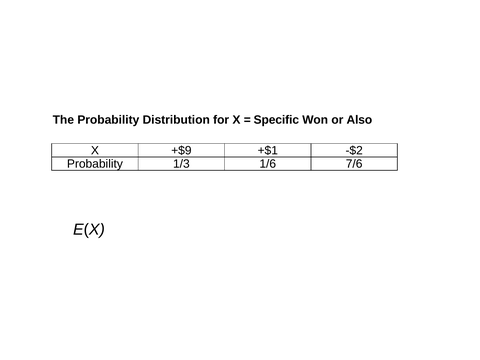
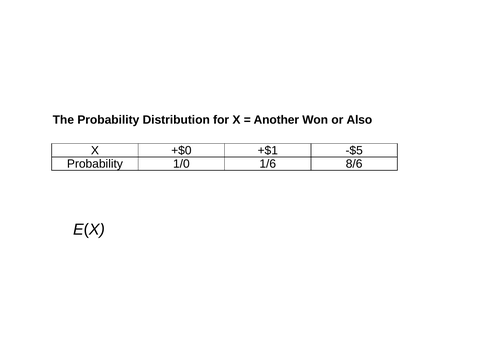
Specific: Specific -> Another
+$9: +$9 -> +$0
-$2: -$2 -> -$5
1/3: 1/3 -> 1/0
7/6: 7/6 -> 8/6
